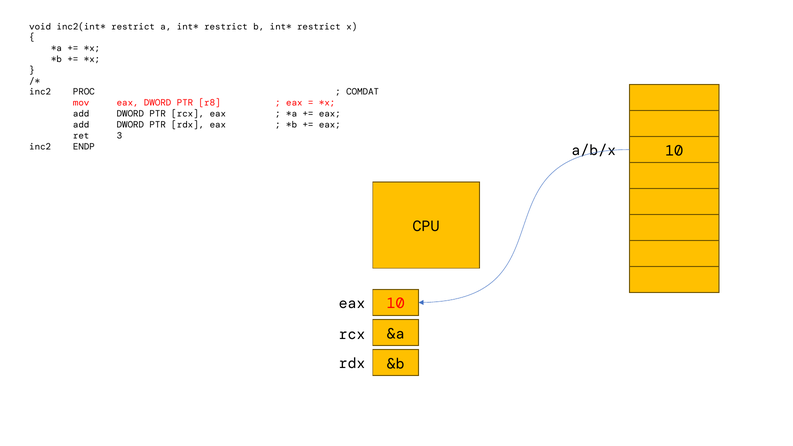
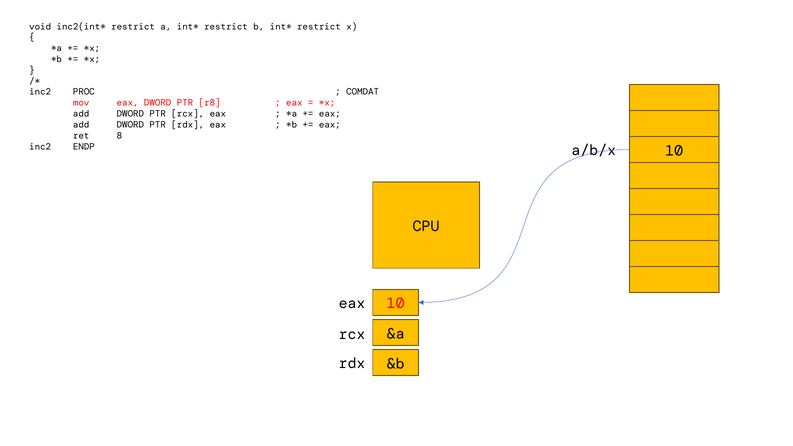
3: 3 -> 8
